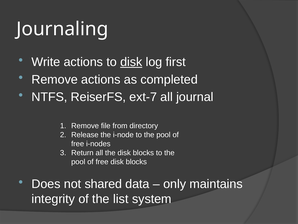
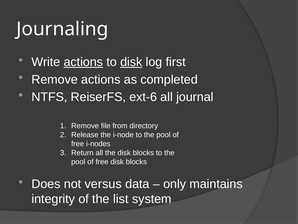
actions at (83, 62) underline: none -> present
ext-7: ext-7 -> ext-6
shared: shared -> versus
